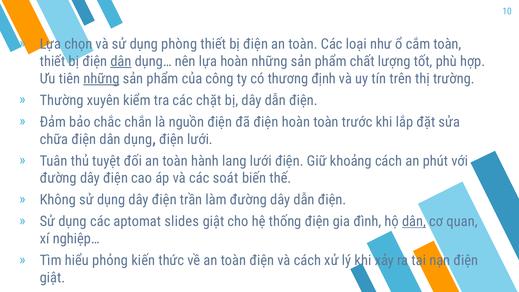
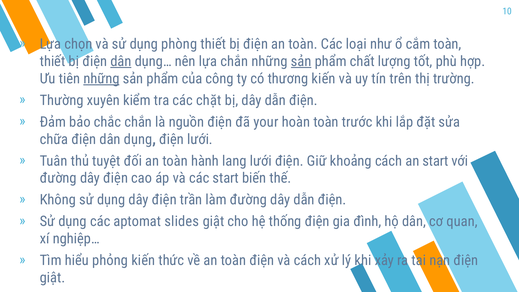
lựa hoàn: hoàn -> chắn
sản at (301, 61) underline: none -> present
thương định: định -> kiến
đã điện: điện -> your
an phút: phút -> start
các soát: soát -> start
dân at (414, 221) underline: present -> none
